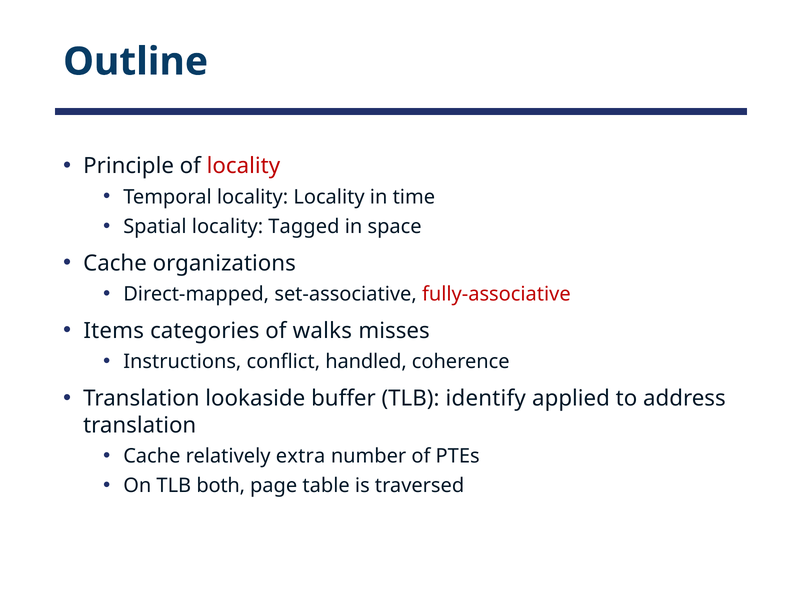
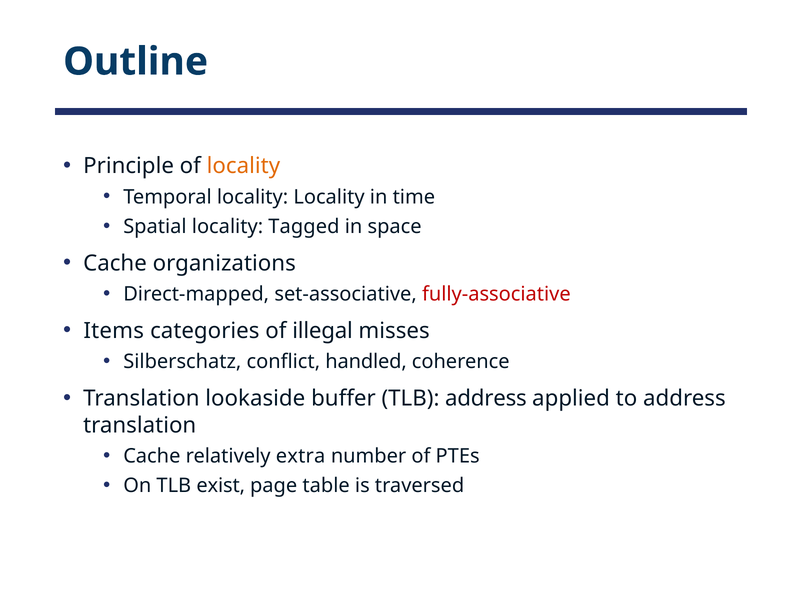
locality at (243, 166) colour: red -> orange
walks: walks -> illegal
Instructions: Instructions -> Silberschatz
TLB identify: identify -> address
both: both -> exist
